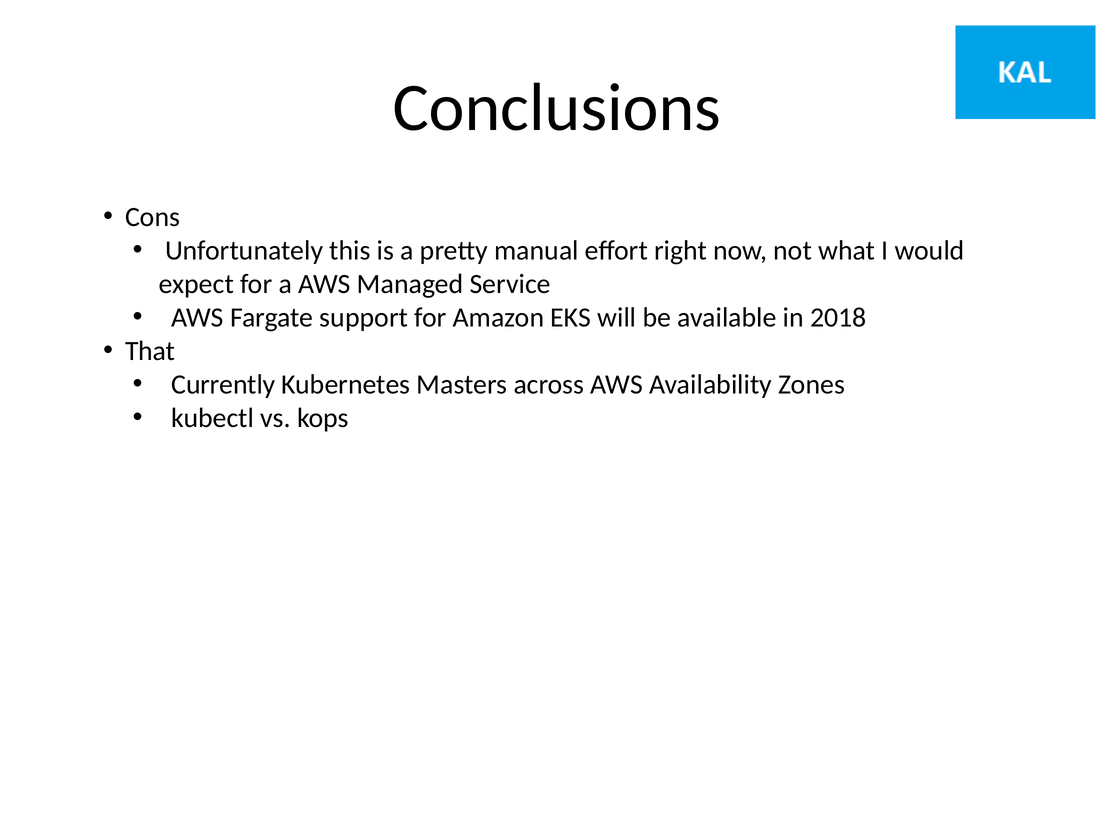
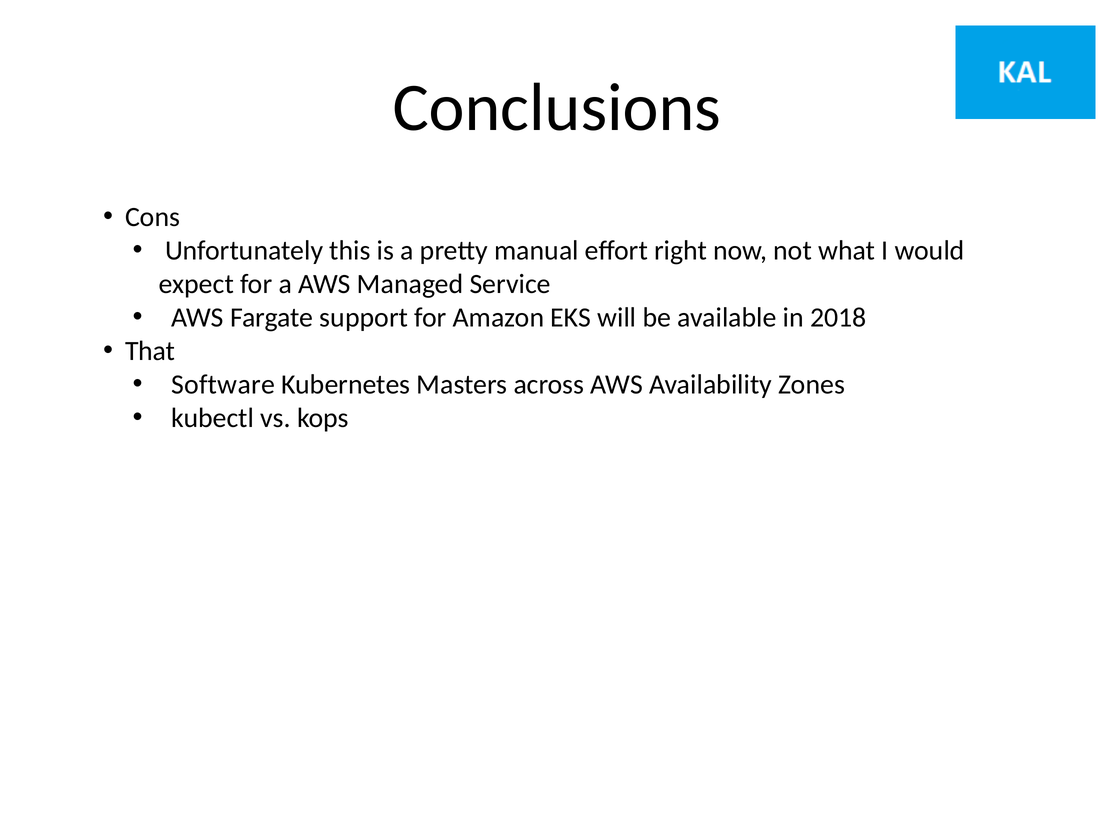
Currently: Currently -> Software
